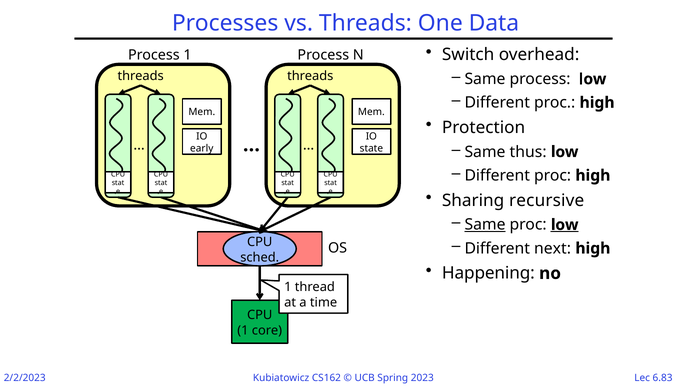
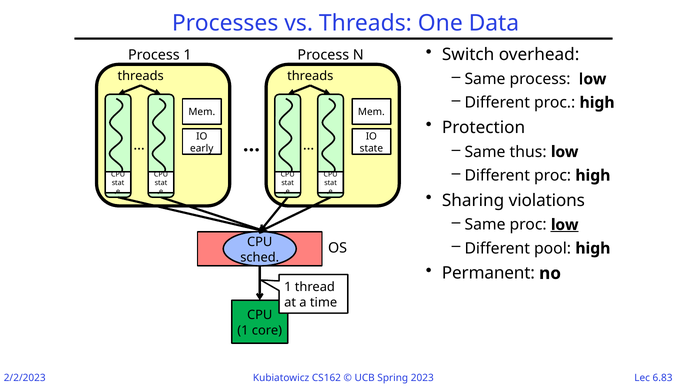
recursive: recursive -> violations
Same at (485, 225) underline: present -> none
next: next -> pool
Happening: Happening -> Permanent
